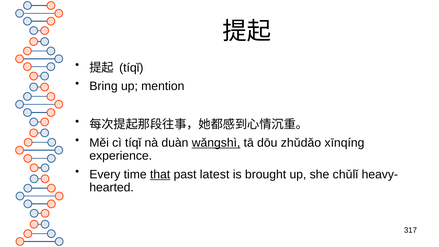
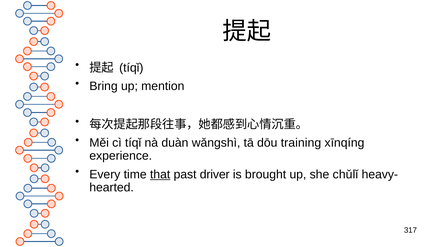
wǎngshì underline: present -> none
zhǔdǎo: zhǔdǎo -> training
latest: latest -> driver
